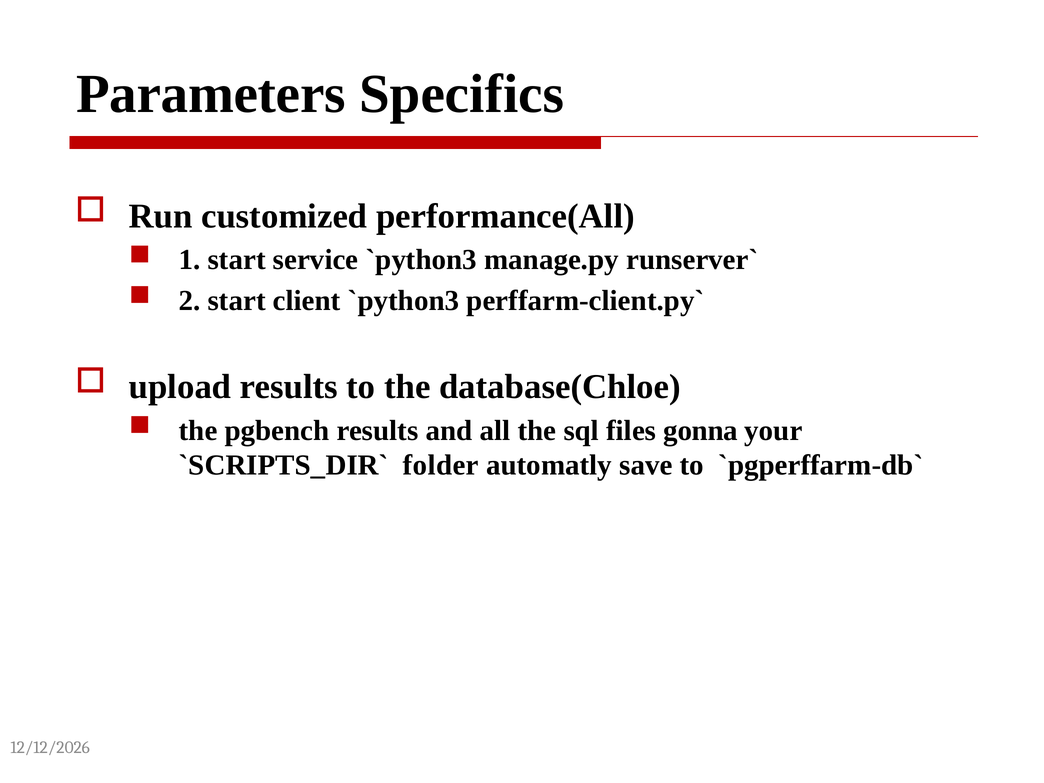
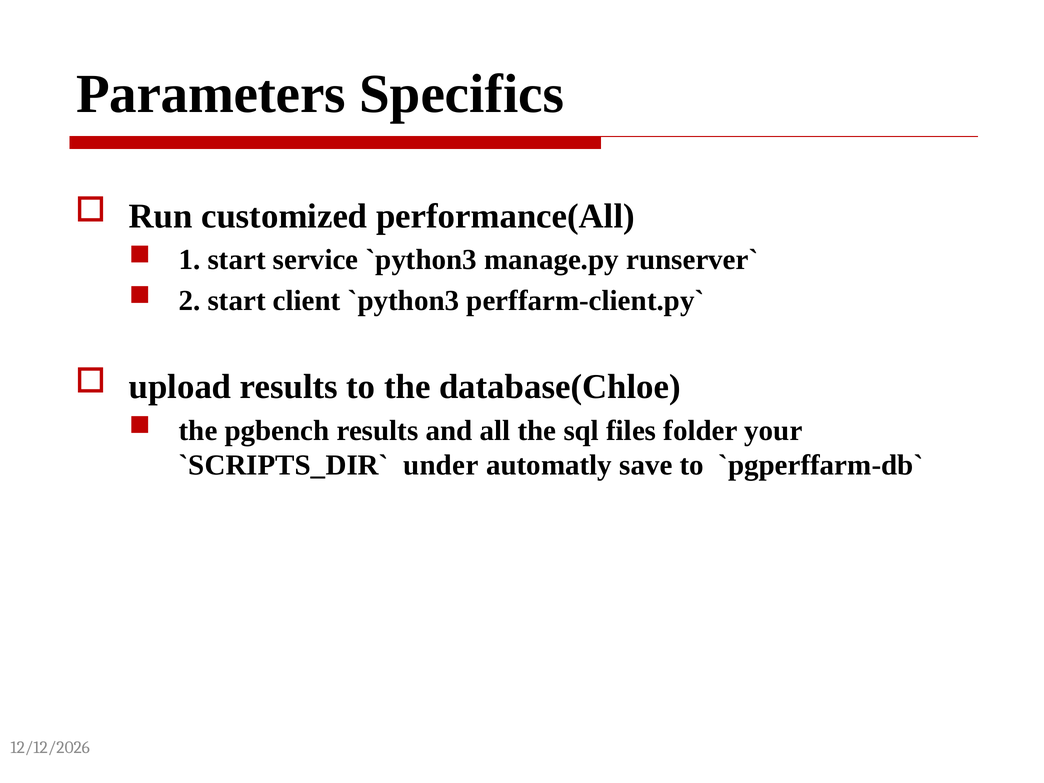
gonna: gonna -> folder
folder: folder -> under
